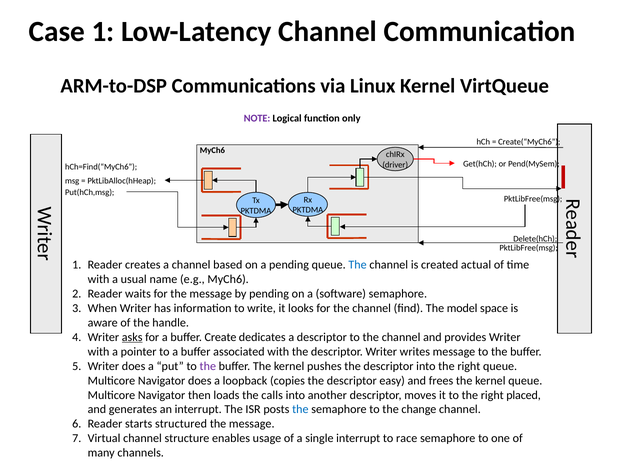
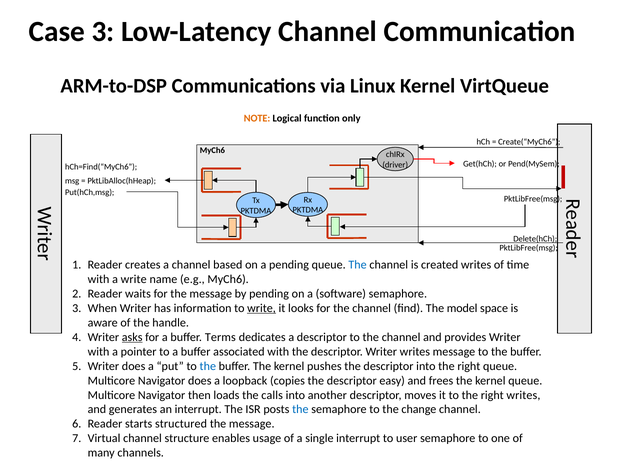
Case 1: 1 -> 3
NOTE colour: purple -> orange
created actual: actual -> writes
a usual: usual -> write
write at (262, 308) underline: none -> present
Create: Create -> Terms
the at (208, 366) colour: purple -> blue
right placed: placed -> writes
race: race -> user
